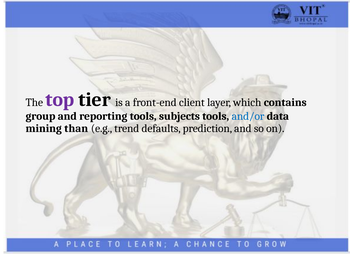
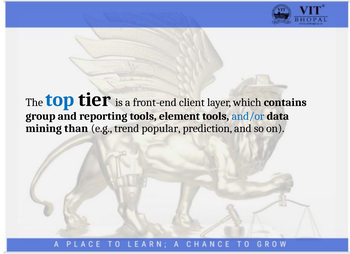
top colour: purple -> blue
subjects: subjects -> element
defaults: defaults -> popular
